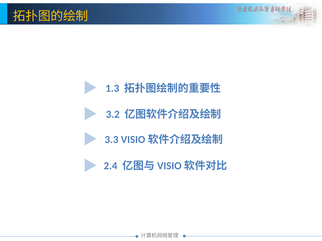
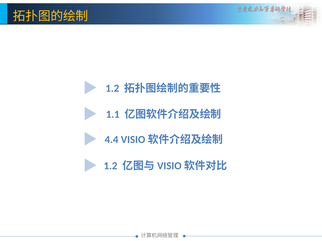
1.3 at (112, 88): 1.3 -> 1.2
3.2: 3.2 -> 1.1
3.3: 3.3 -> 4.4
2.4 at (111, 166): 2.4 -> 1.2
